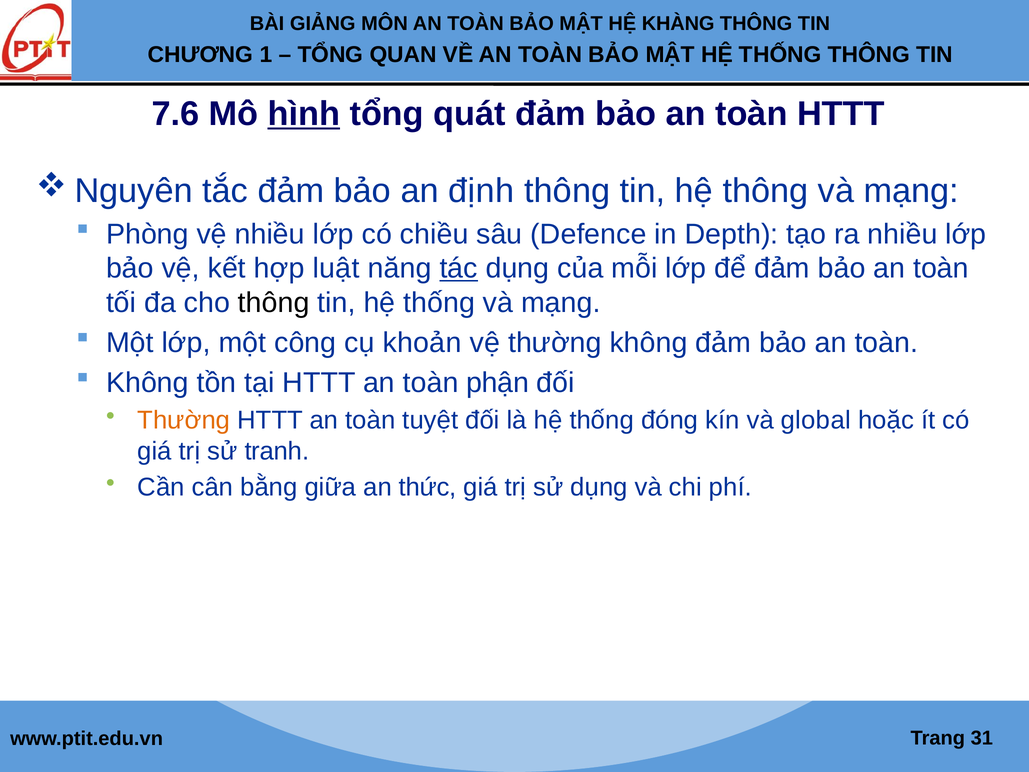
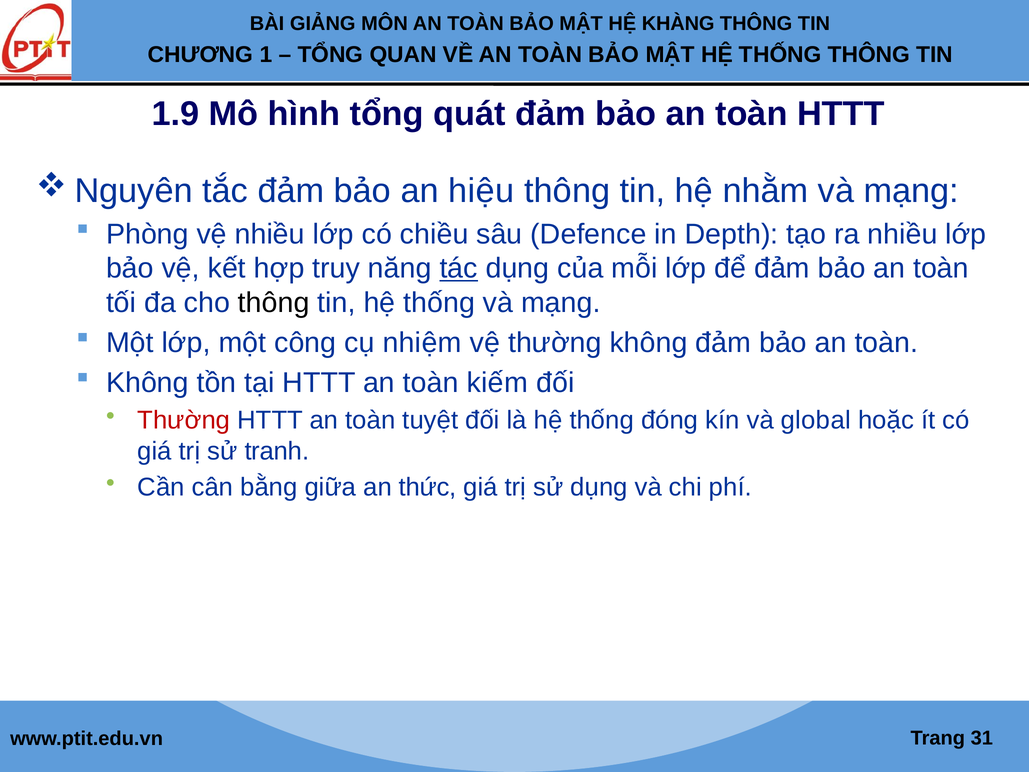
7.6: 7.6 -> 1.9
hình underline: present -> none
định: định -> hiệu
hệ thông: thông -> nhằm
luật: luật -> truy
khoản: khoản -> nhiệm
phận: phận -> kiếm
Thường at (184, 420) colour: orange -> red
